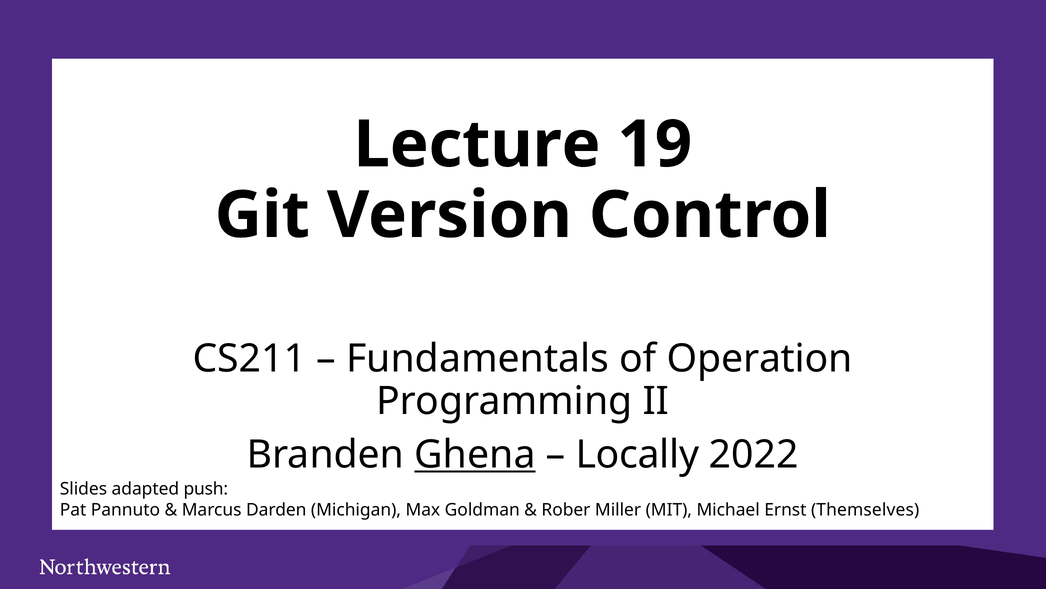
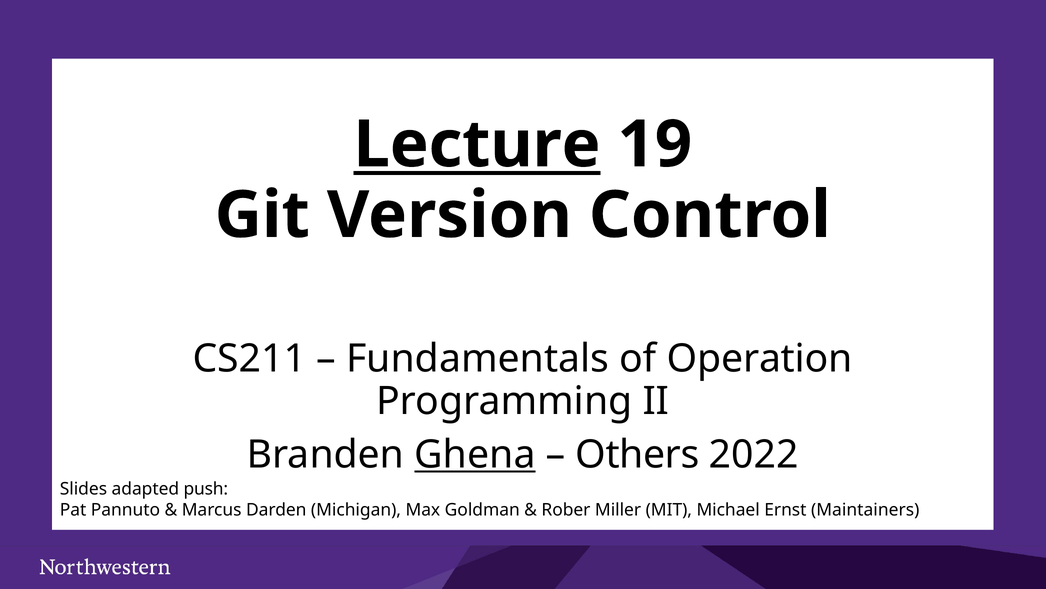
Lecture underline: none -> present
Locally: Locally -> Others
Themselves: Themselves -> Maintainers
